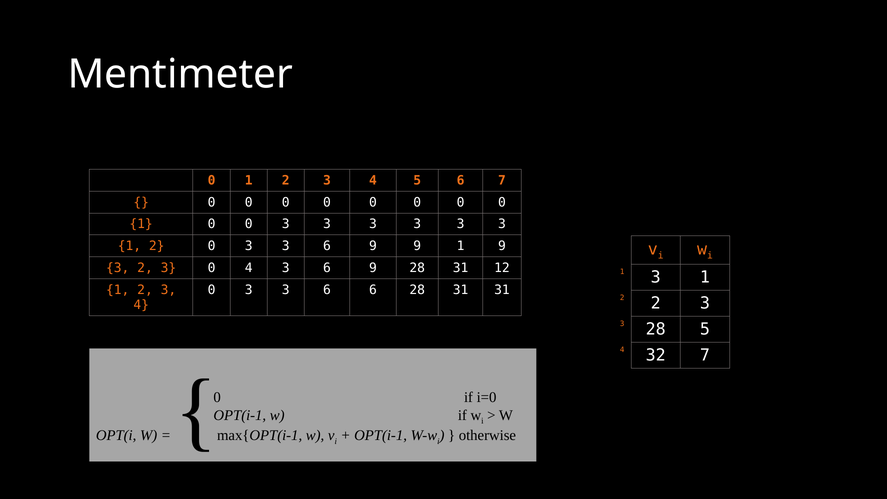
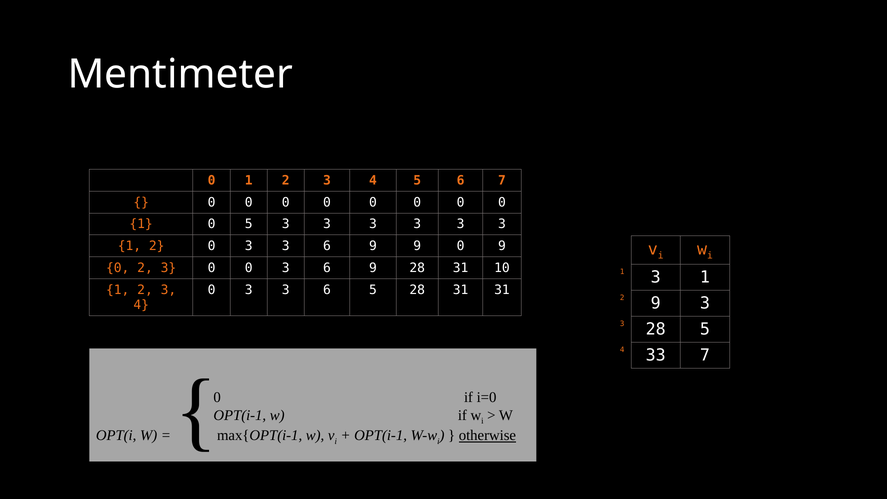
1 0 0: 0 -> 5
9 9 1: 1 -> 0
3 at (118, 268): 3 -> 0
3 0 4: 4 -> 0
12: 12 -> 10
6 6: 6 -> 5
2 2: 2 -> 9
32: 32 -> 33
otherwise underline: none -> present
